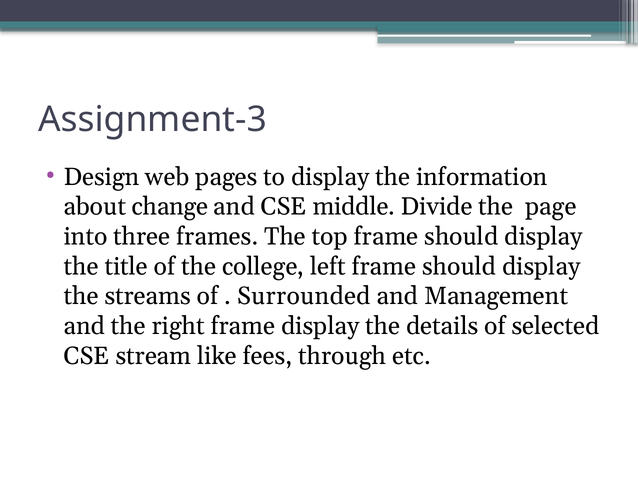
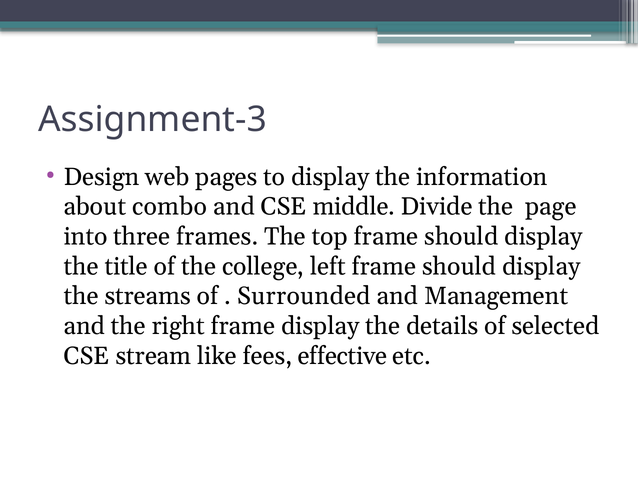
change: change -> combo
through: through -> effective
